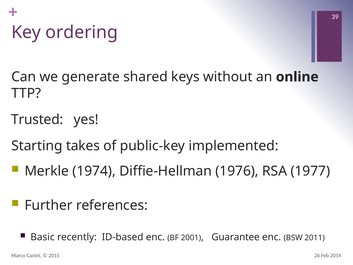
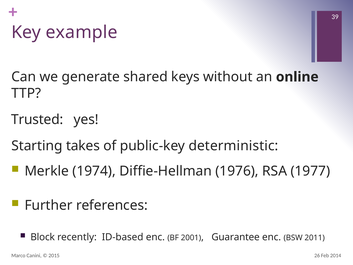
ordering: ordering -> example
implemented: implemented -> deterministic
Basic: Basic -> Block
